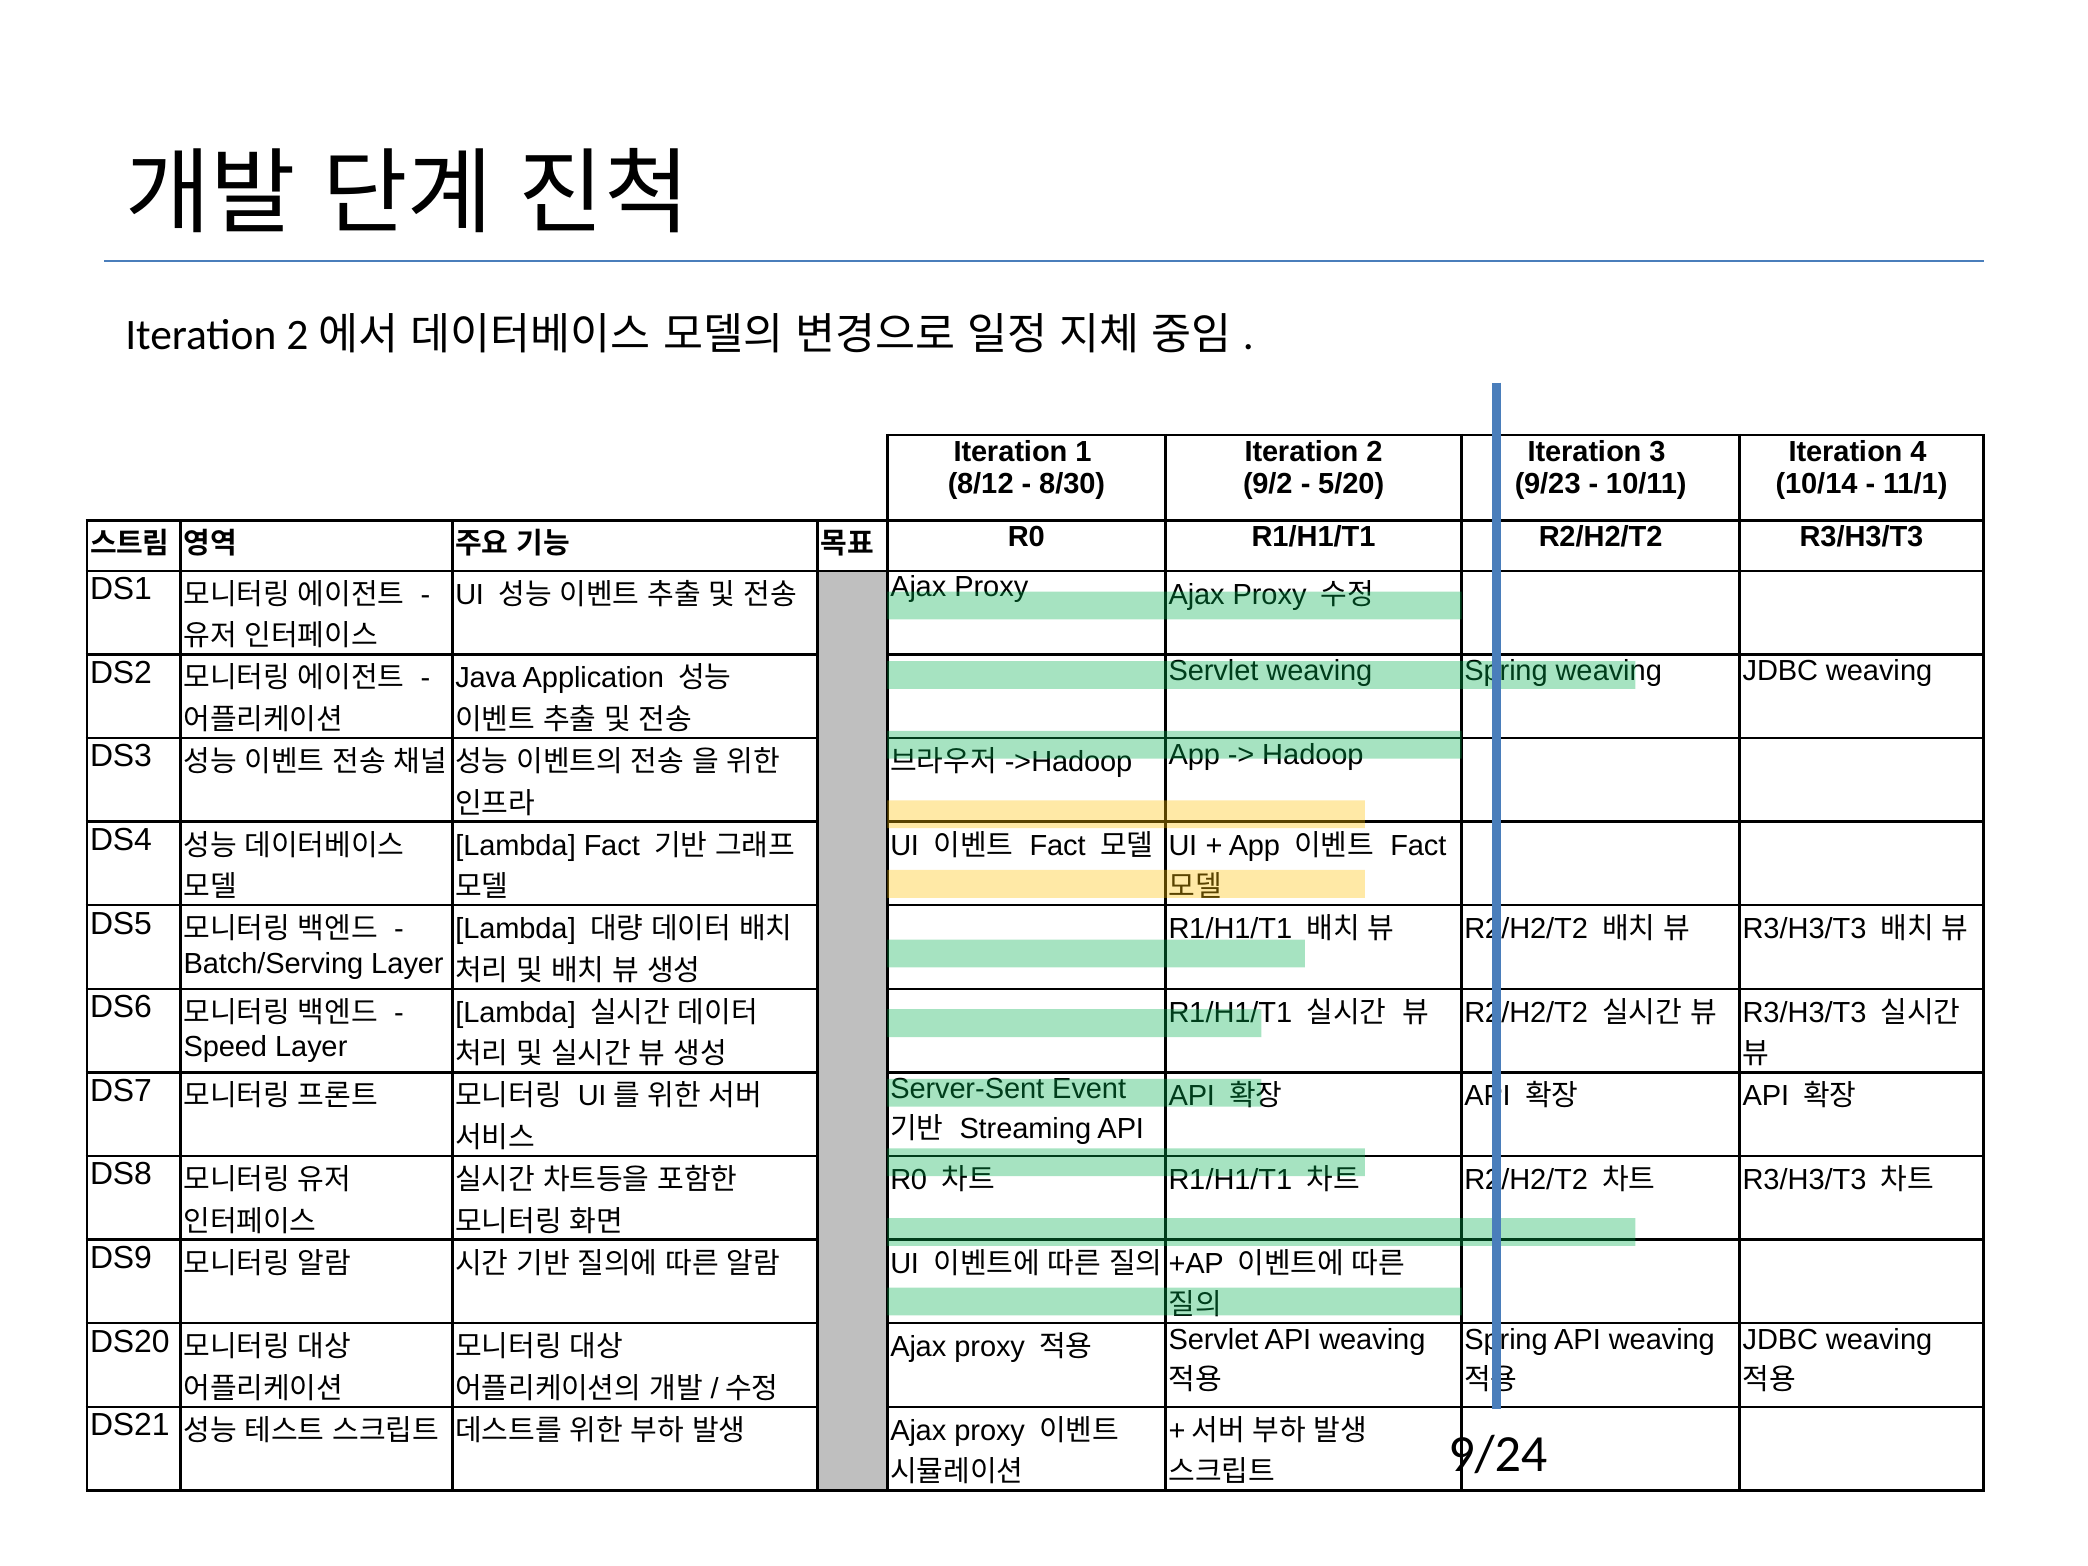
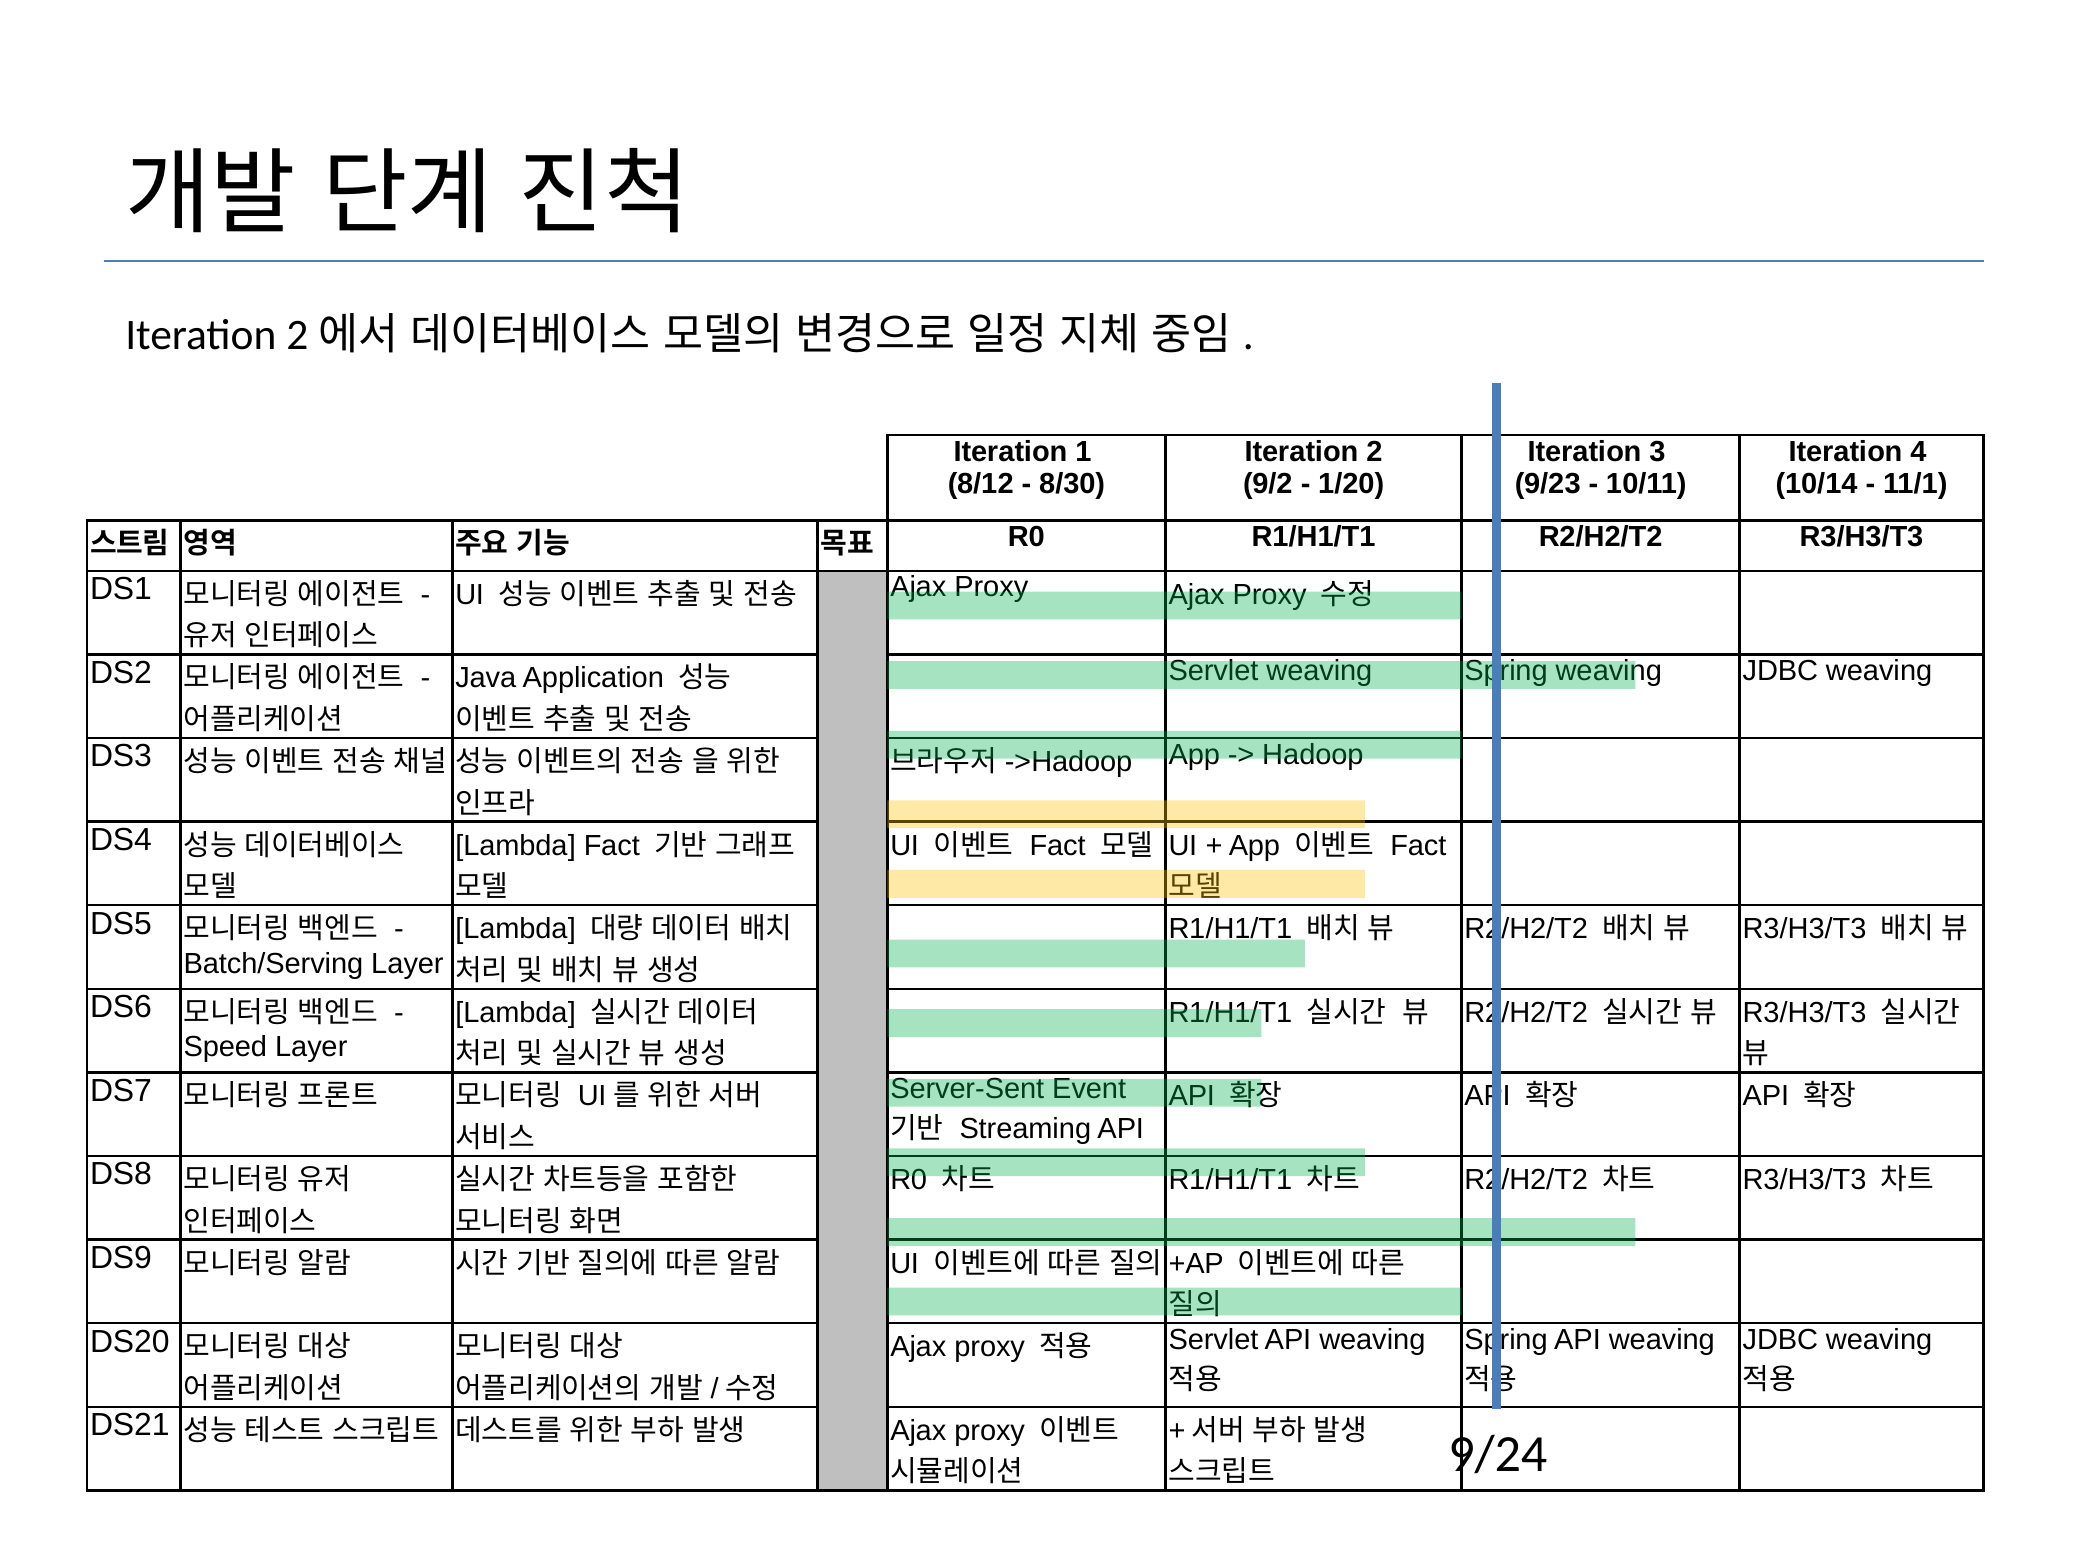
5/20: 5/20 -> 1/20
